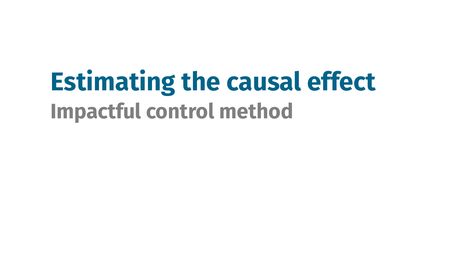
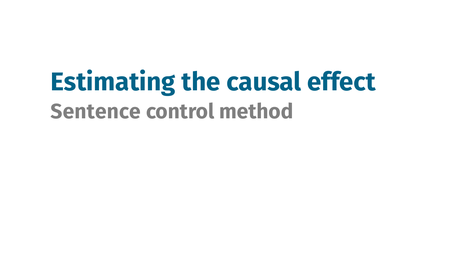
Impactful: Impactful -> Sentence
